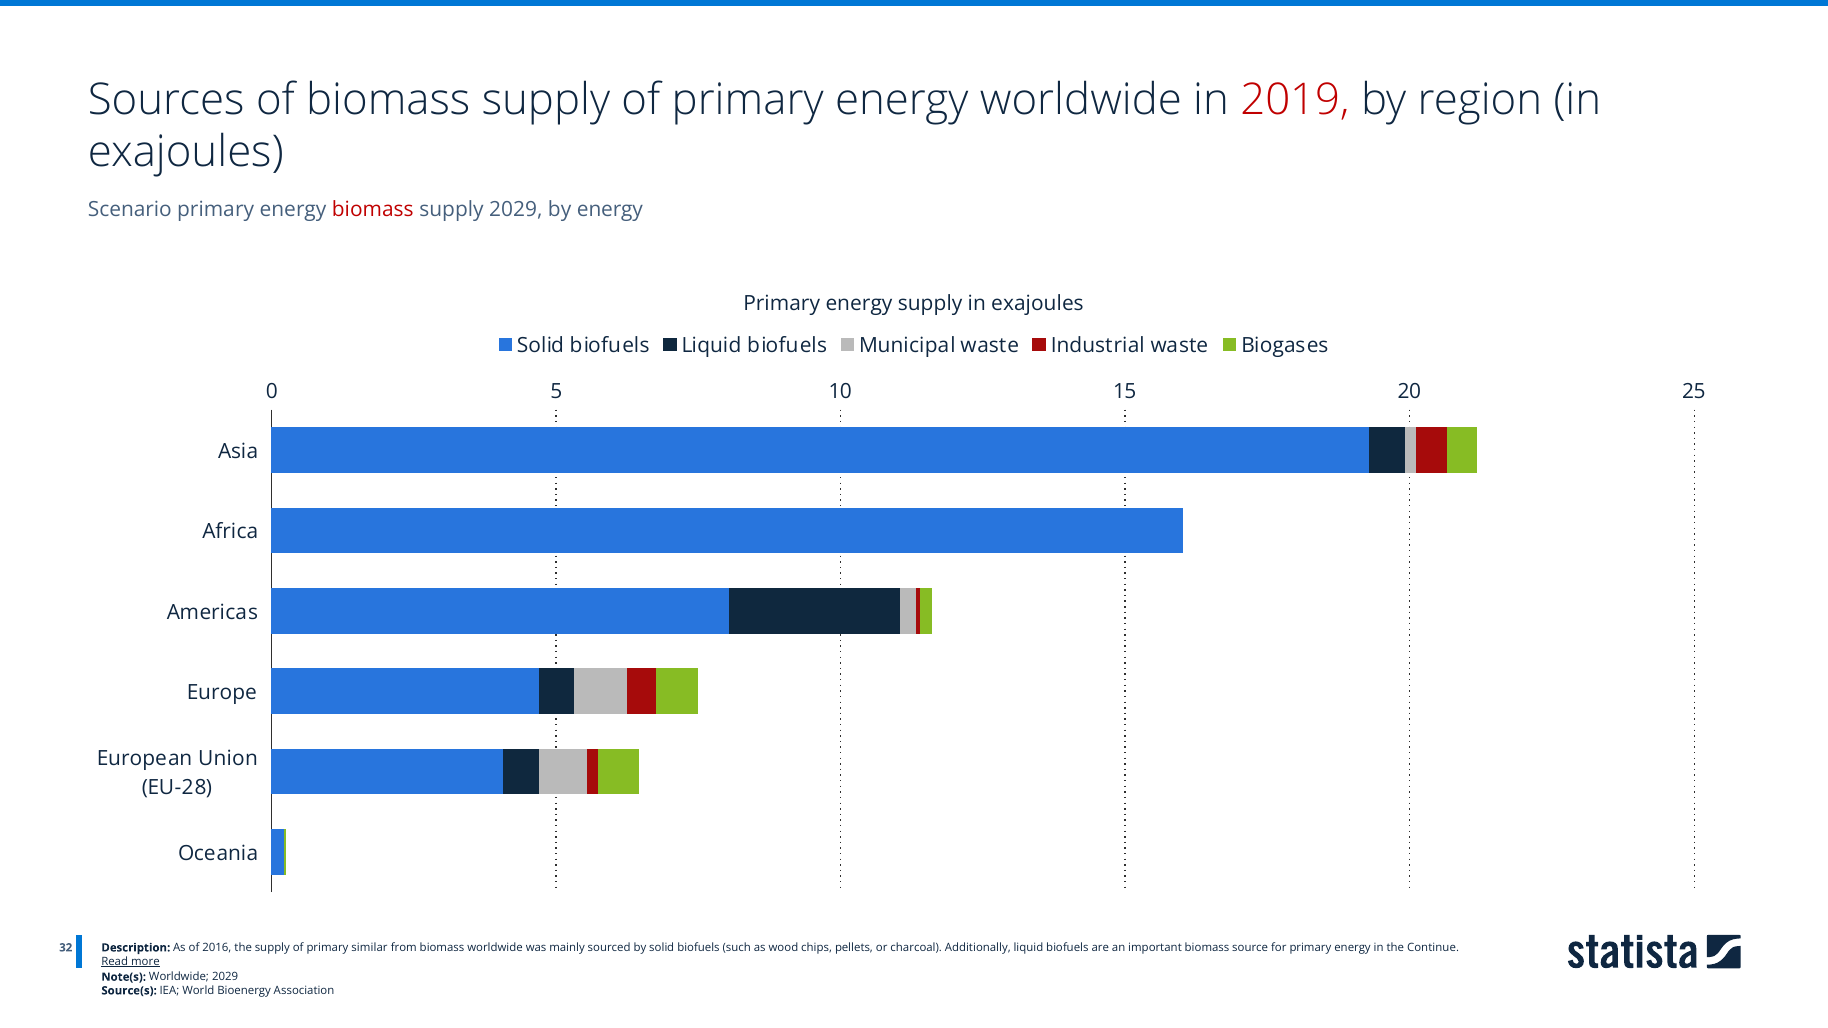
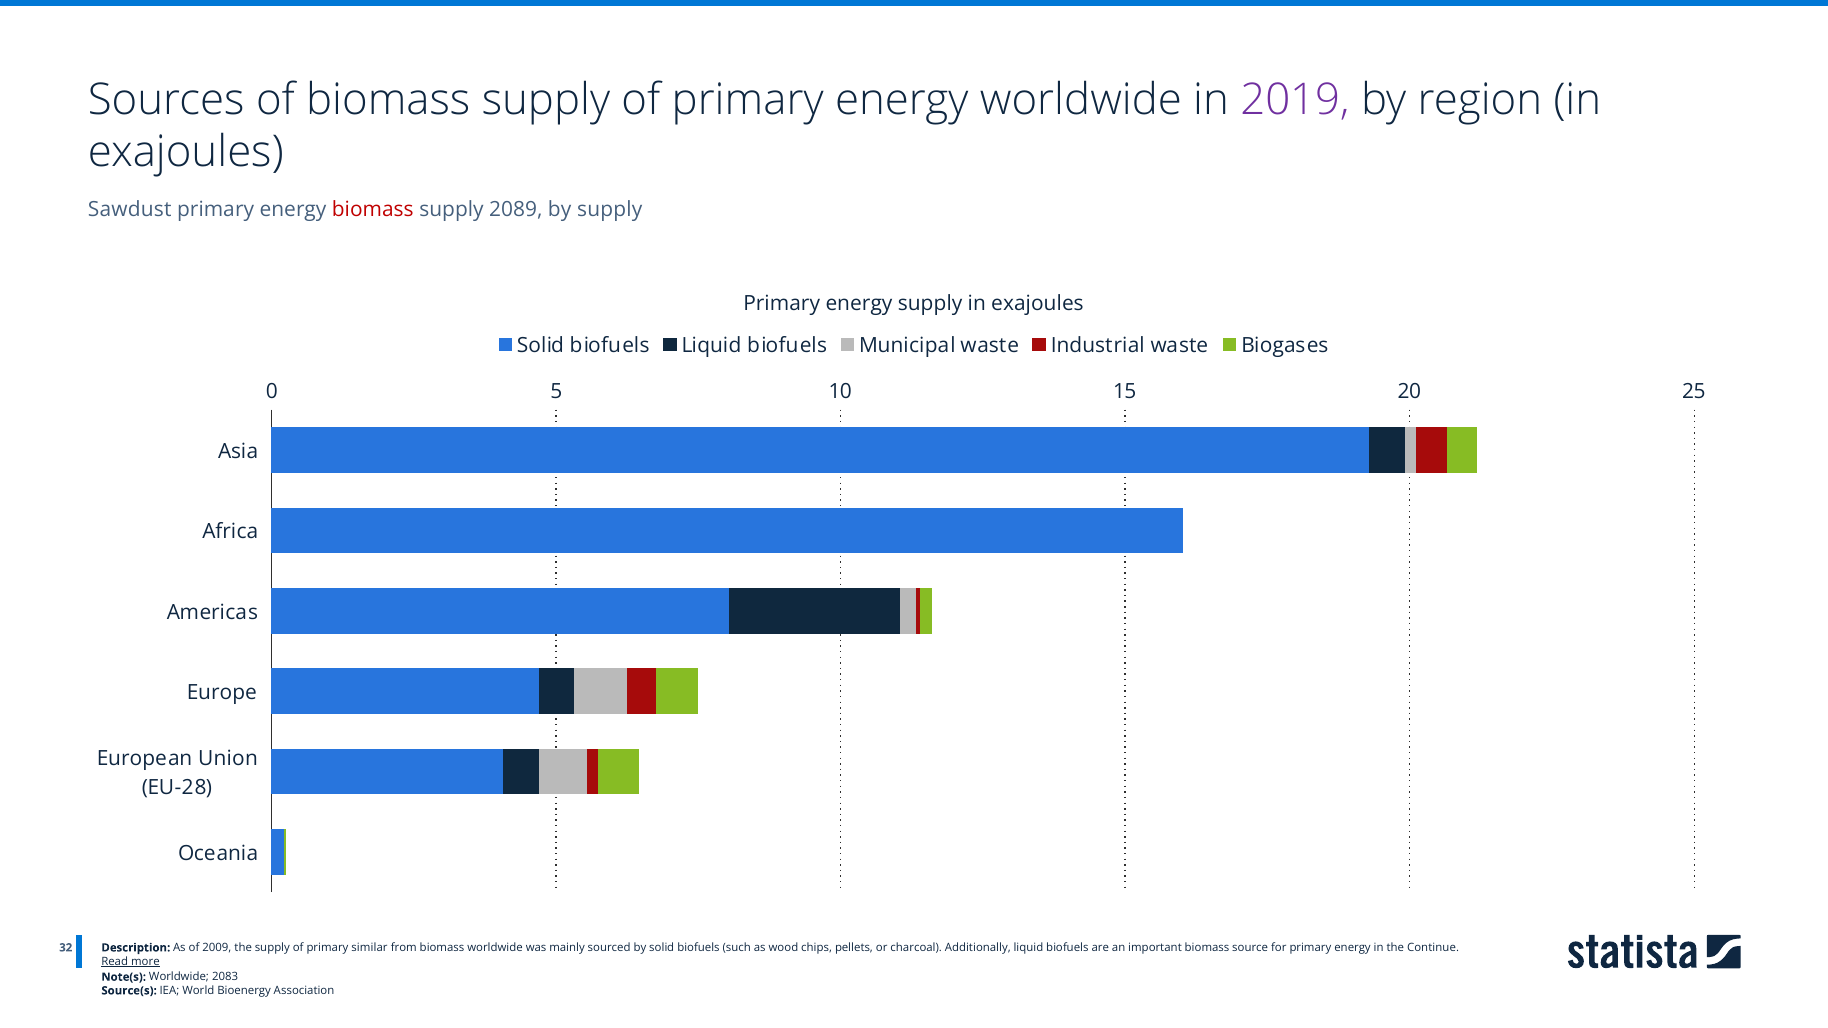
2019 colour: red -> purple
Scenario: Scenario -> Sawdust
supply 2029: 2029 -> 2089
by energy: energy -> supply
2016: 2016 -> 2009
Worldwide 2029: 2029 -> 2083
